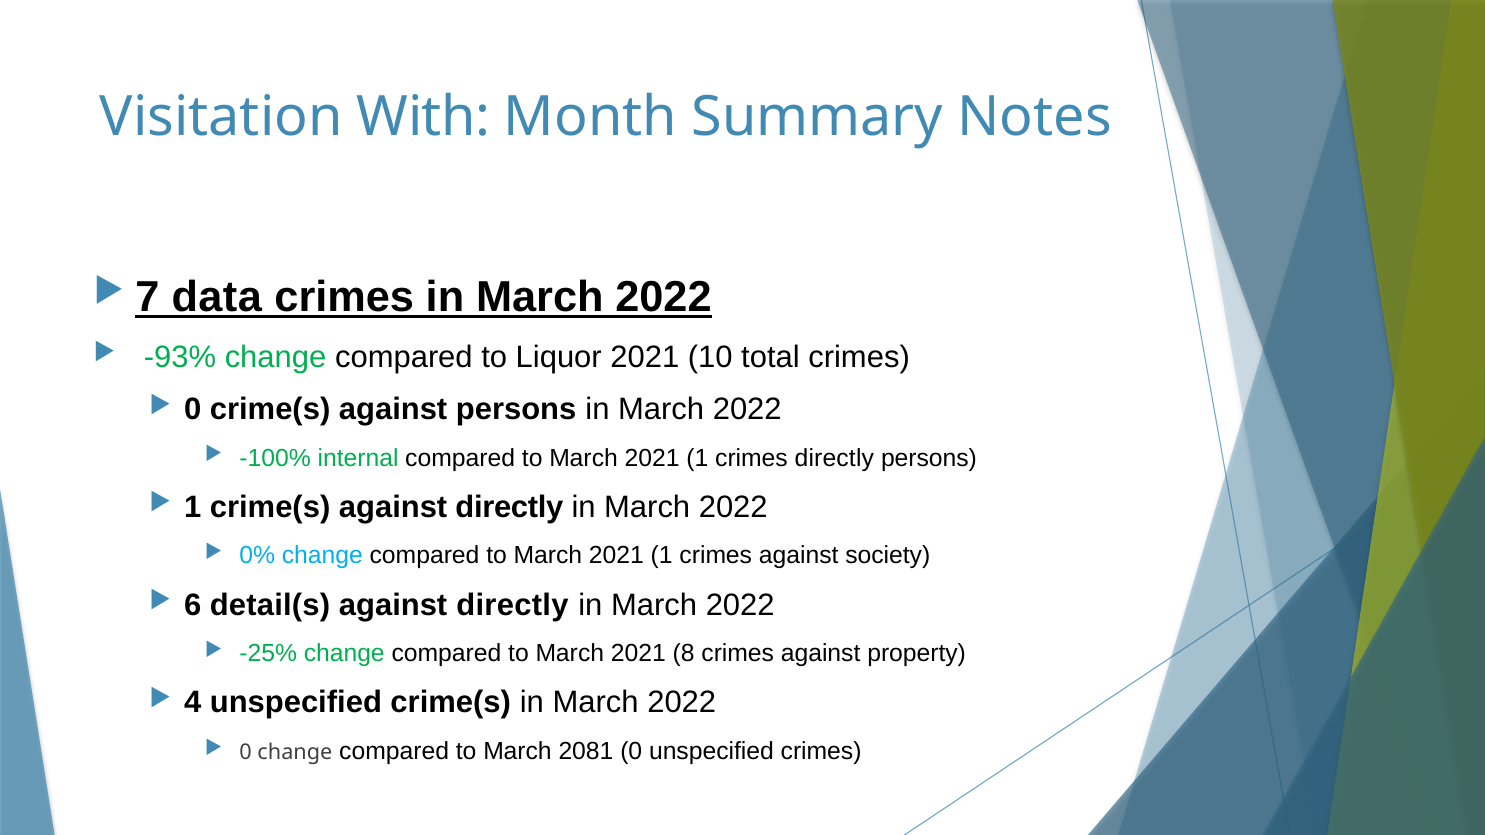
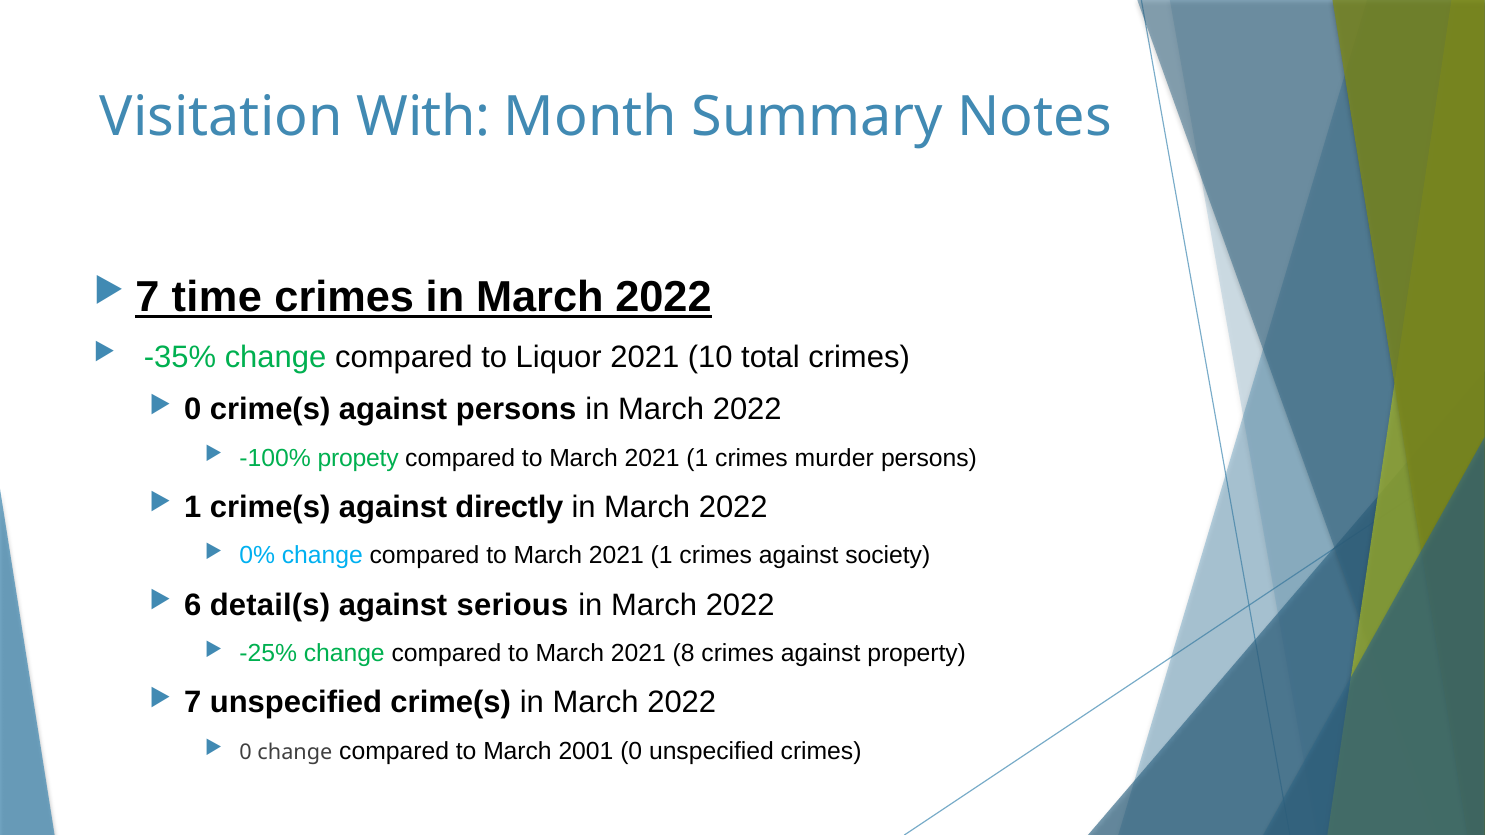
data: data -> time
-93%: -93% -> -35%
internal: internal -> propety
crimes directly: directly -> murder
directly at (512, 605): directly -> serious
4 at (193, 703): 4 -> 7
2081: 2081 -> 2001
